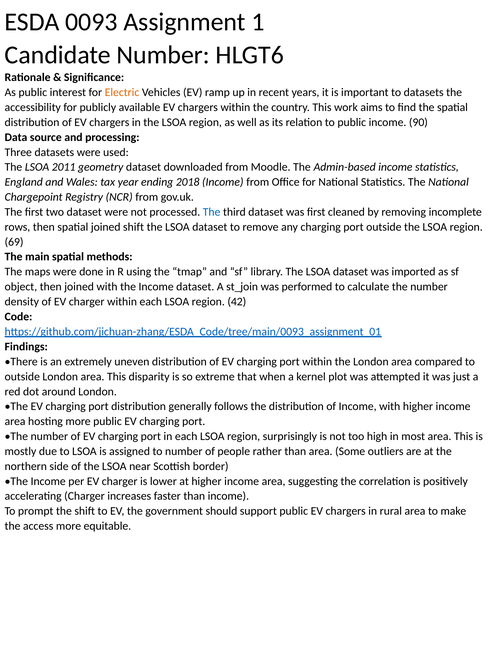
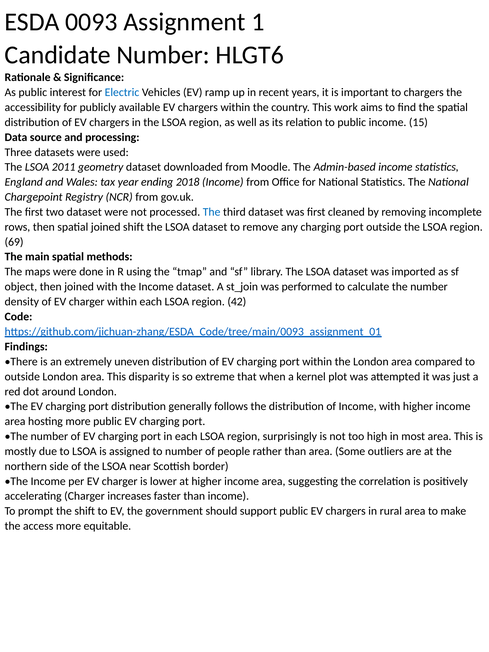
Electric colour: orange -> blue
to datasets: datasets -> chargers
90: 90 -> 15
